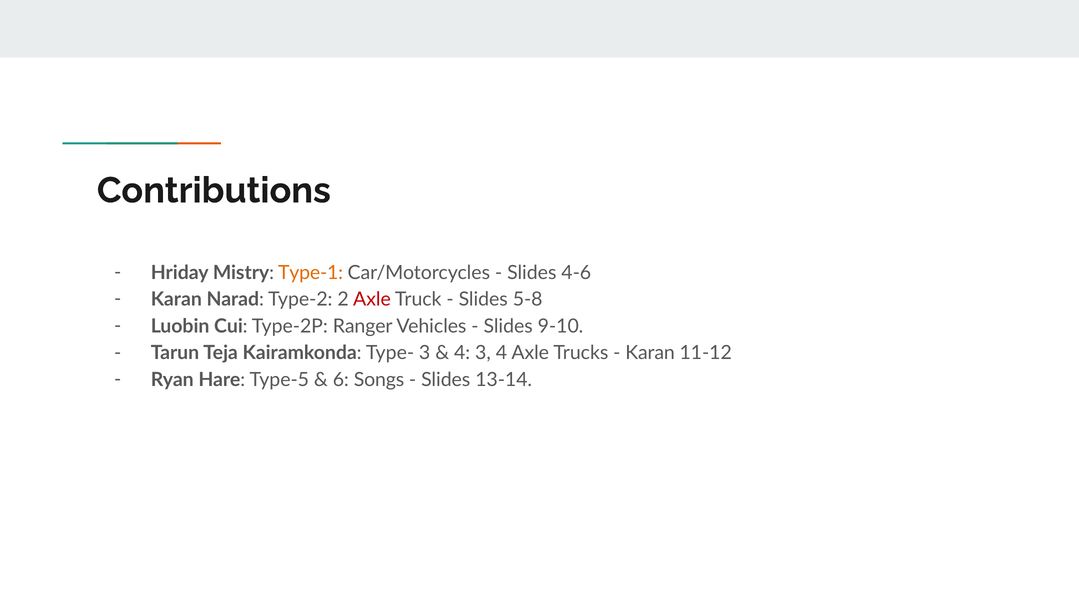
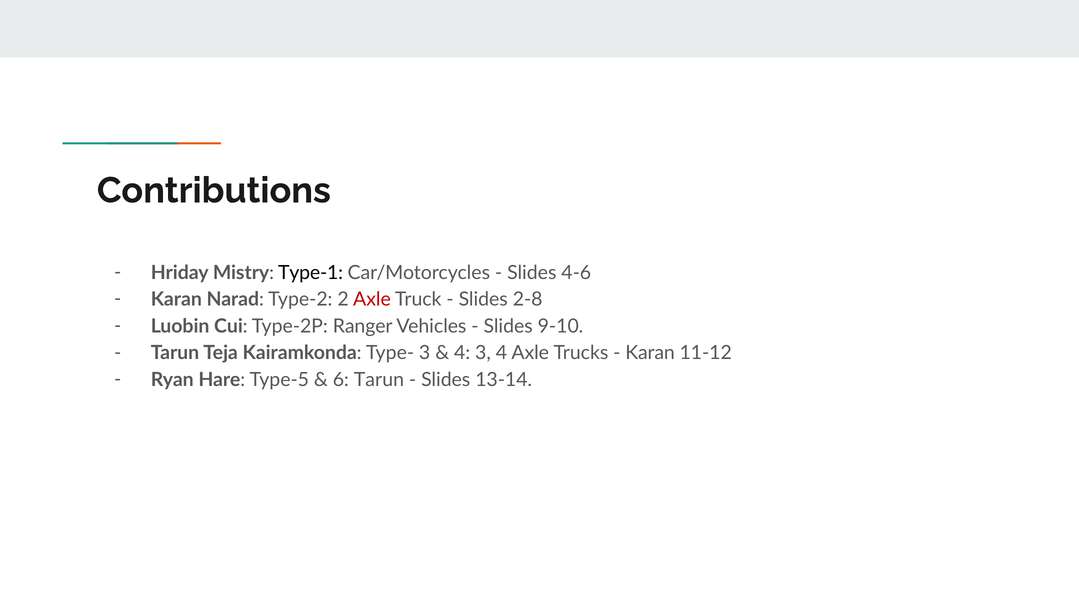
Type-1 colour: orange -> black
5-8: 5-8 -> 2-8
6 Songs: Songs -> Tarun
